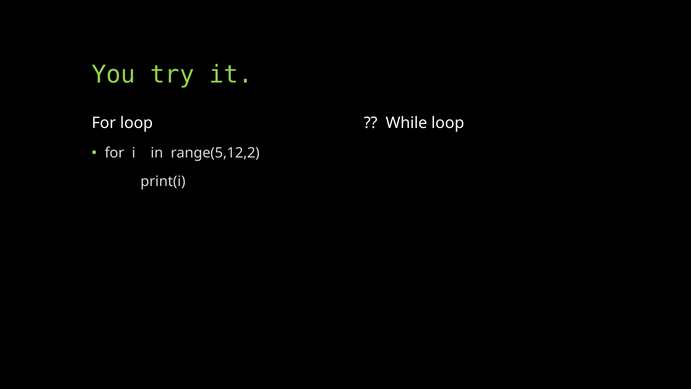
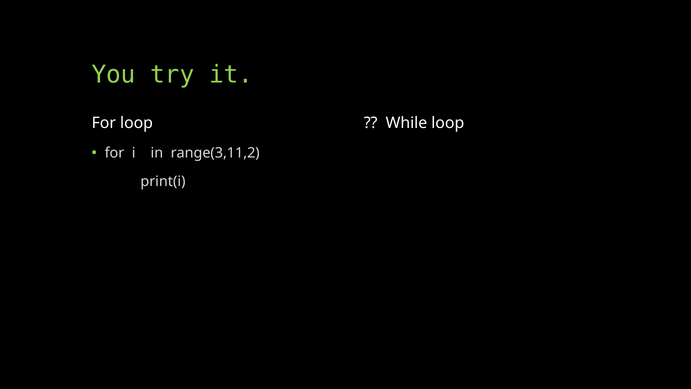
range(5,12,2: range(5,12,2 -> range(3,11,2
